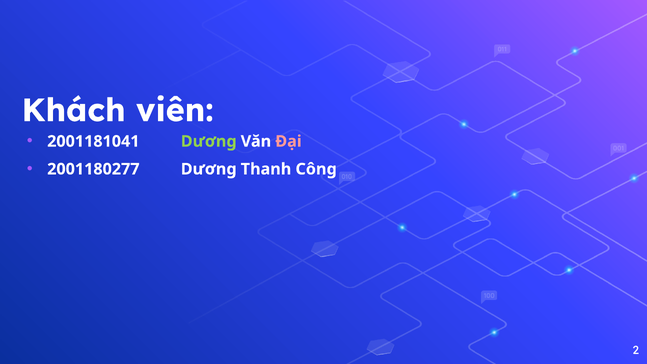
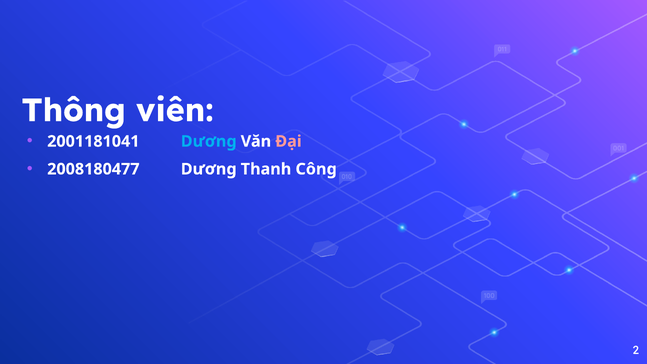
Khách: Khách -> Thông
Dương at (209, 141) colour: light green -> light blue
2001180277: 2001180277 -> 2008180477
